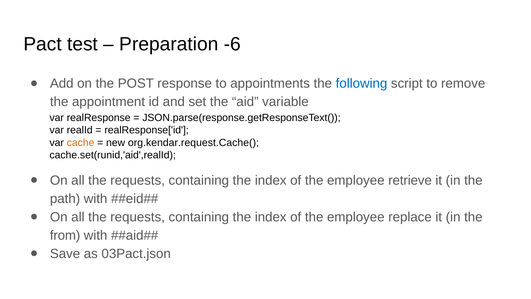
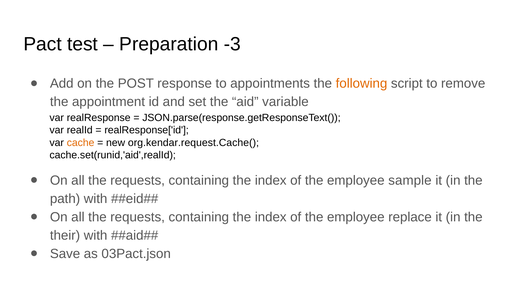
-6: -6 -> -3
following colour: blue -> orange
retrieve: retrieve -> sample
from: from -> their
